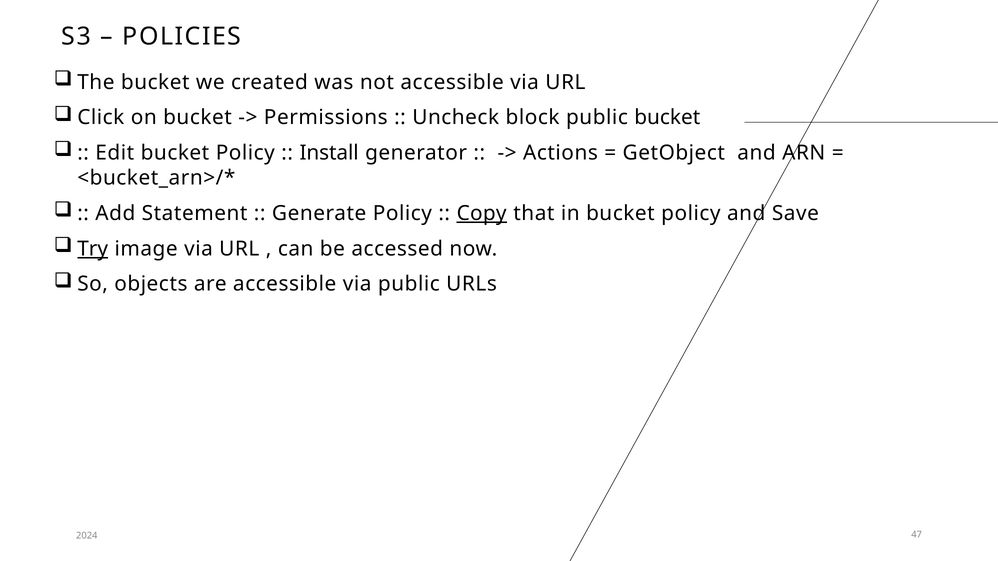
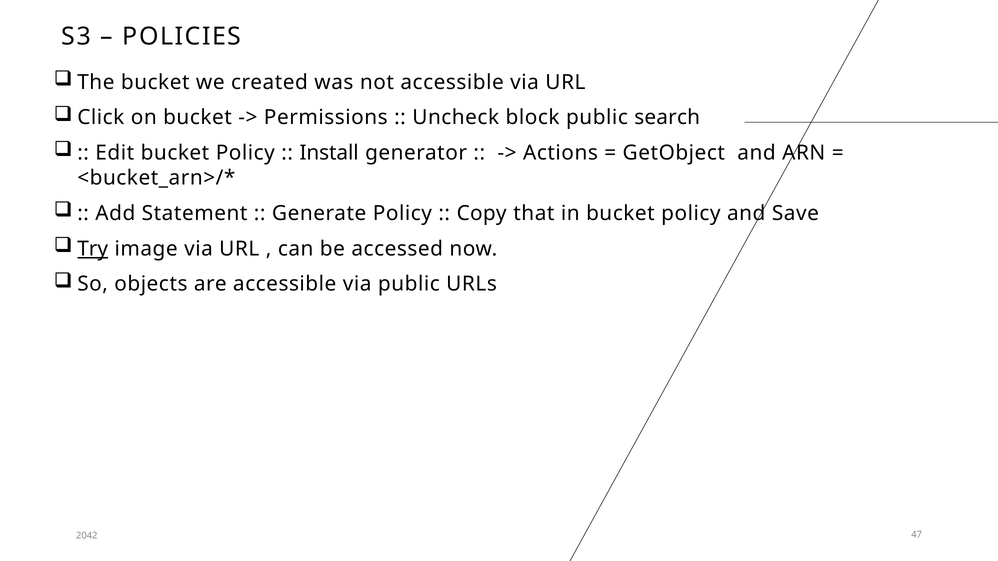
public bucket: bucket -> search
Copy underline: present -> none
2024: 2024 -> 2042
